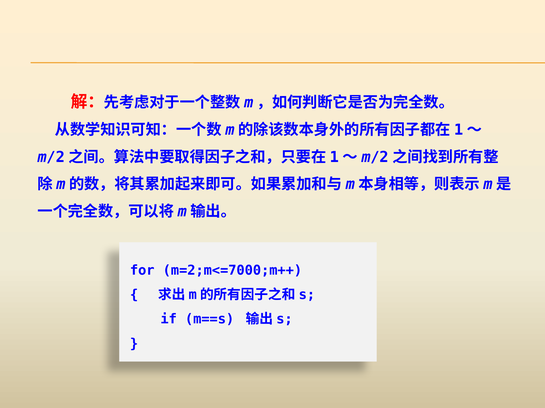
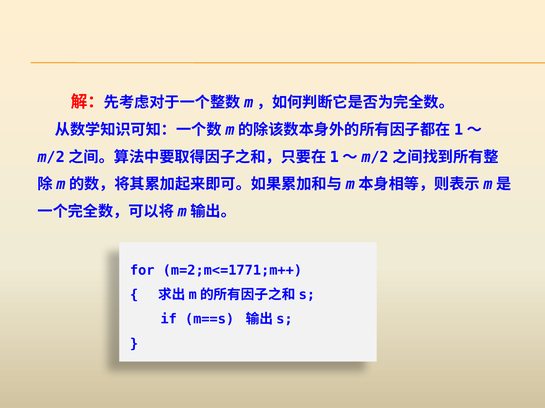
m=2;m<=7000;m++: m=2;m<=7000;m++ -> m=2;m<=1771;m++
